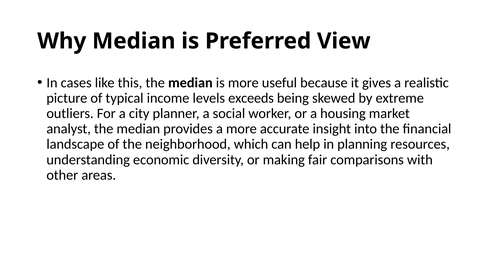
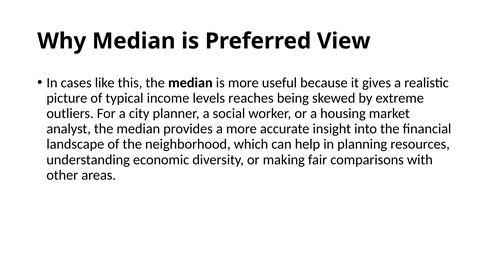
exceeds: exceeds -> reaches
